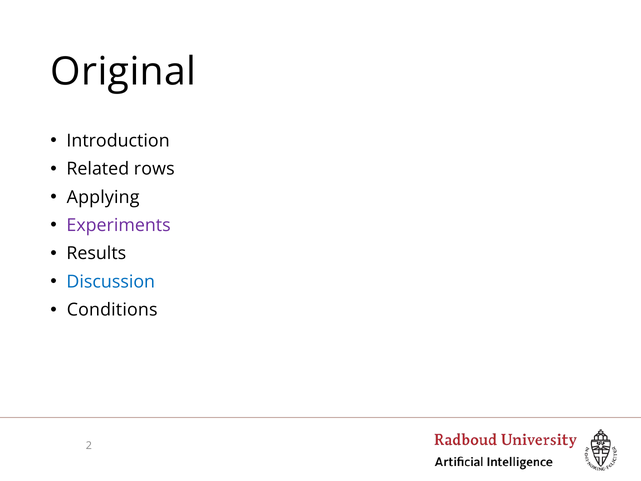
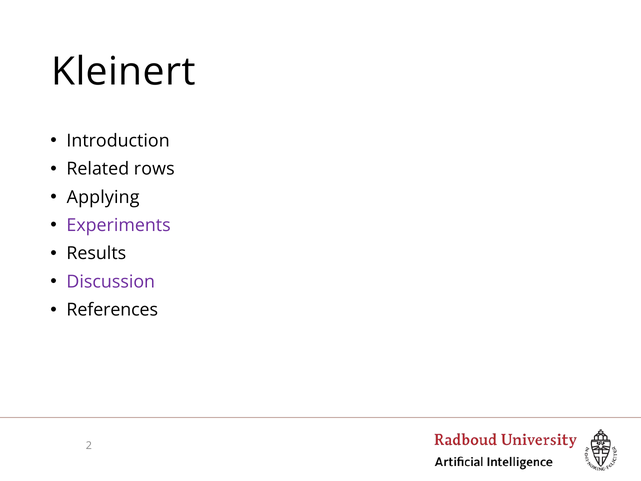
Original: Original -> Kleinert
Discussion colour: blue -> purple
Conditions: Conditions -> References
